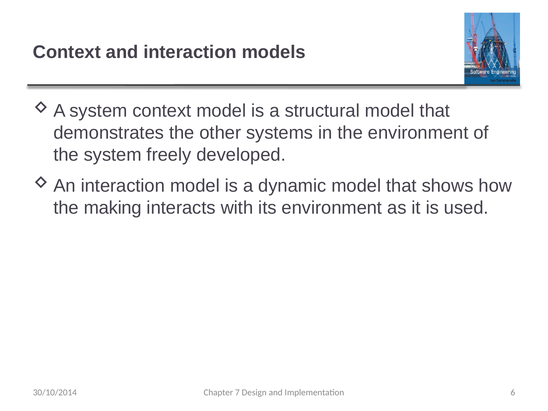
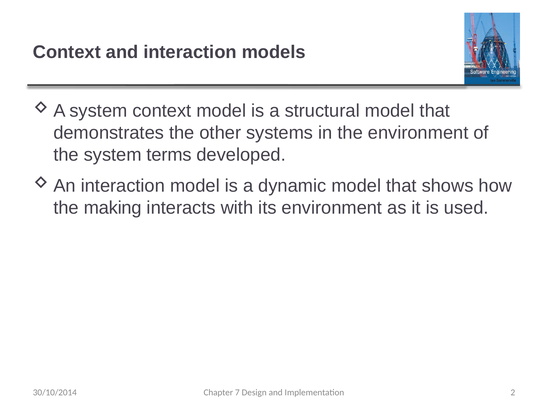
freely: freely -> terms
6: 6 -> 2
